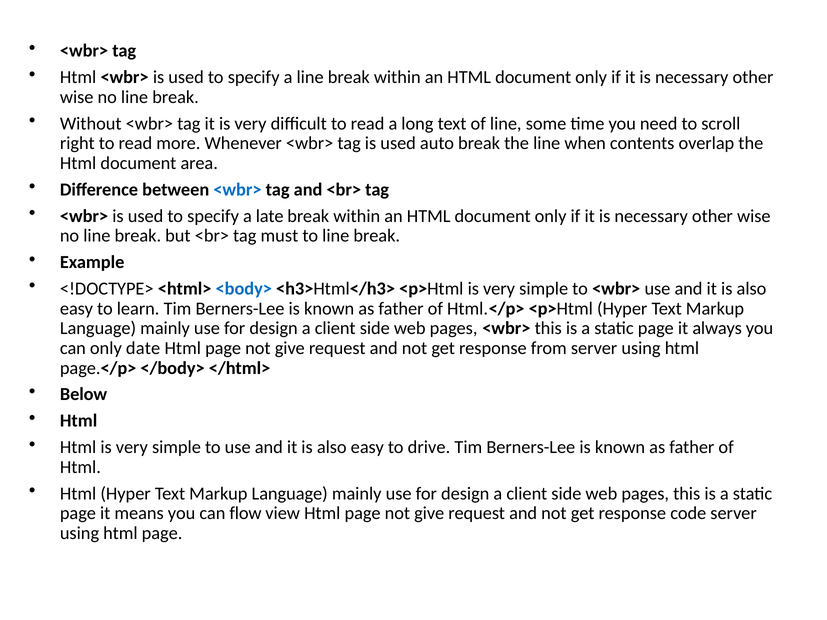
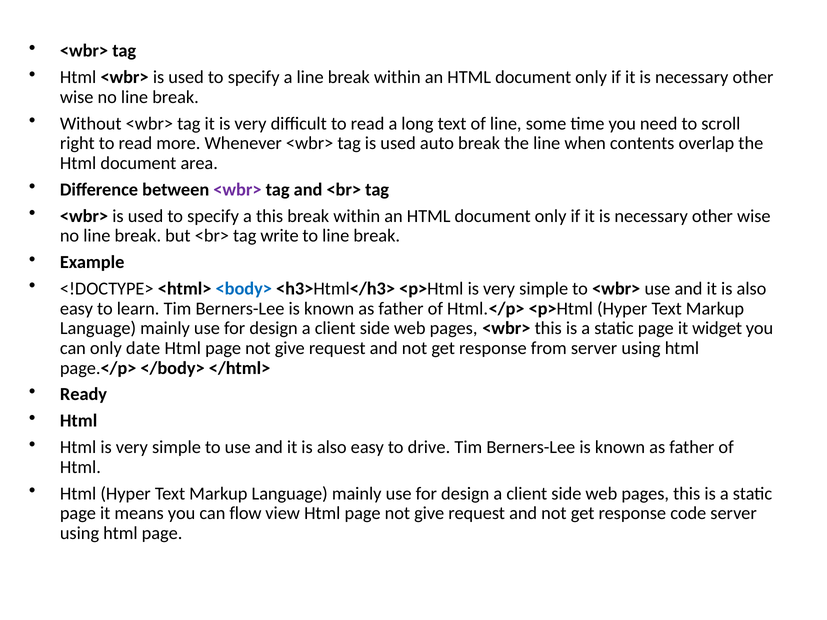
<wbr> at (237, 190) colour: blue -> purple
a late: late -> this
must: must -> write
always: always -> widget
Below: Below -> Ready
